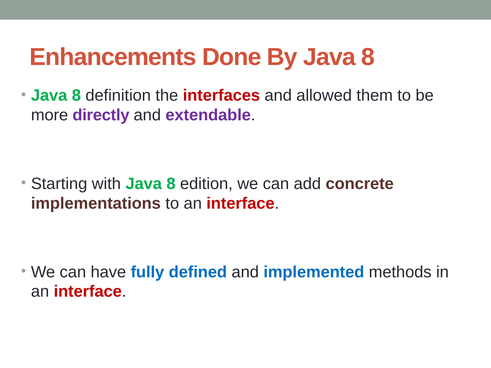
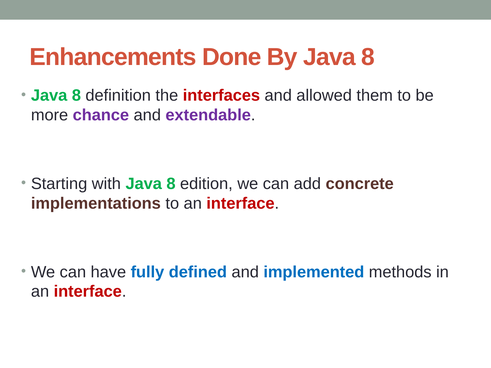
directly: directly -> chance
